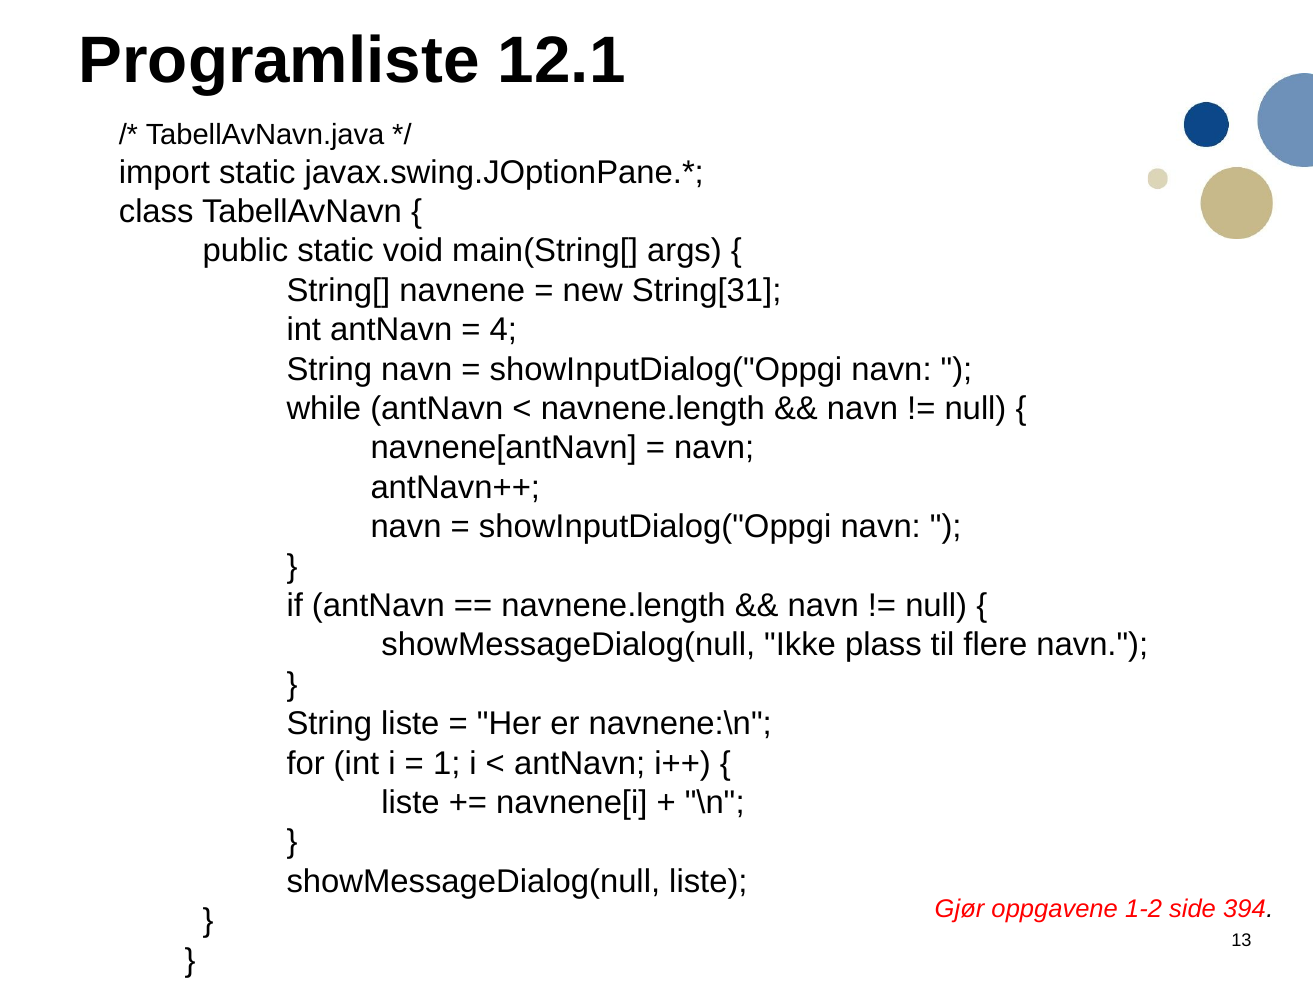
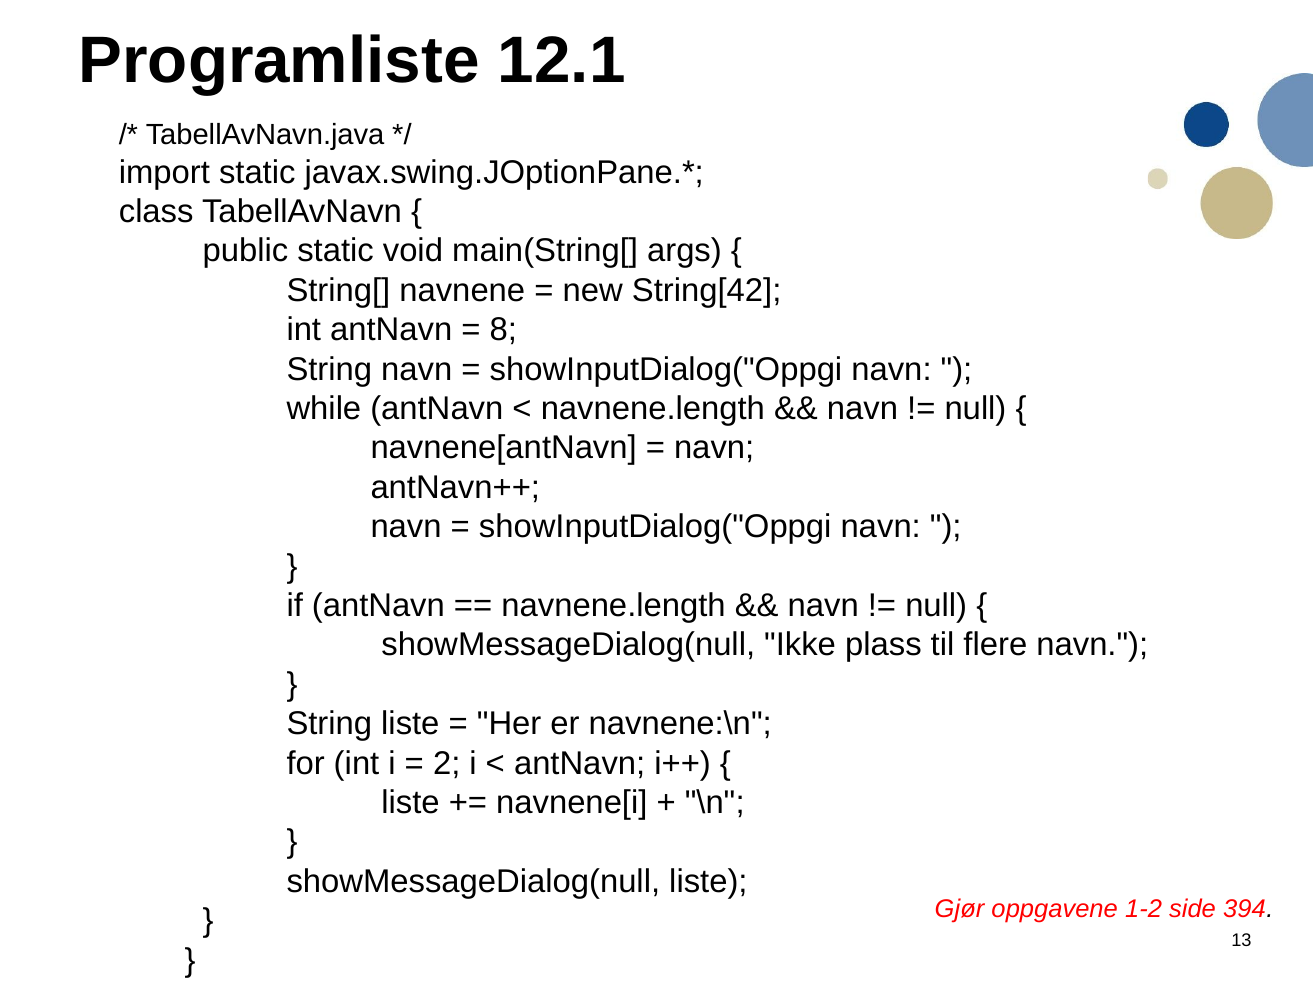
String[31: String[31 -> String[42
4: 4 -> 8
1: 1 -> 2
